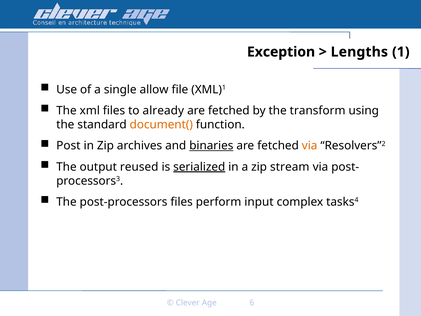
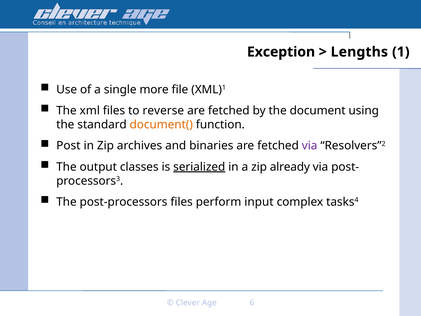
allow: allow -> more
already: already -> reverse
transform: transform -> document
binaries underline: present -> none
via at (310, 146) colour: orange -> purple
reused: reused -> classes
stream: stream -> already
